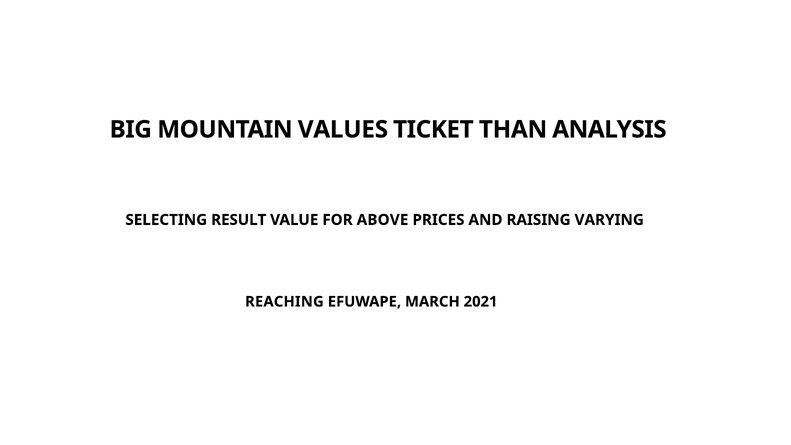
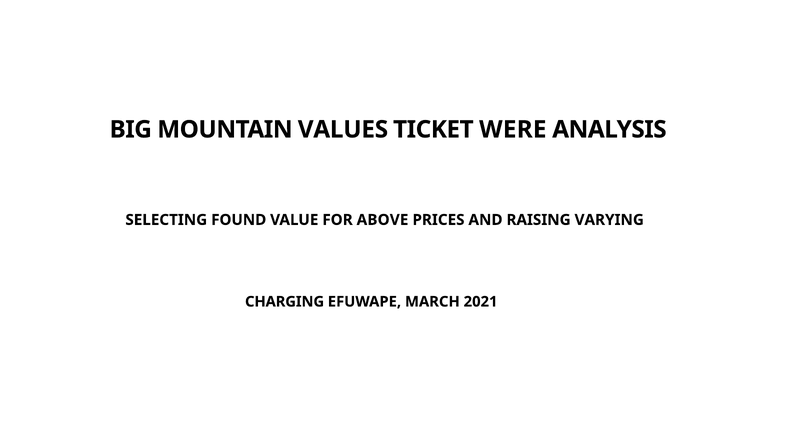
THAN: THAN -> WERE
RESULT: RESULT -> FOUND
REACHING: REACHING -> CHARGING
